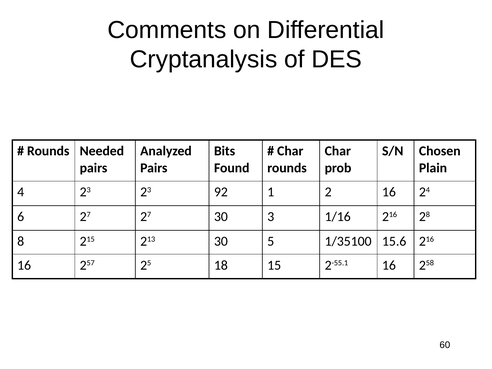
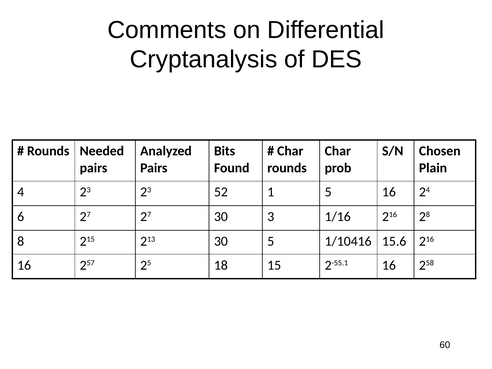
92: 92 -> 52
1 2: 2 -> 5
1/35100: 1/35100 -> 1/10416
